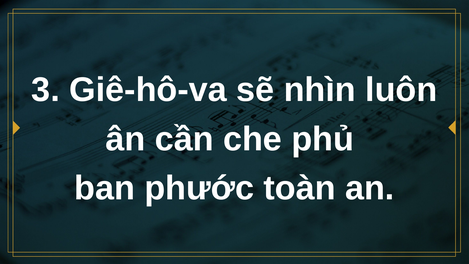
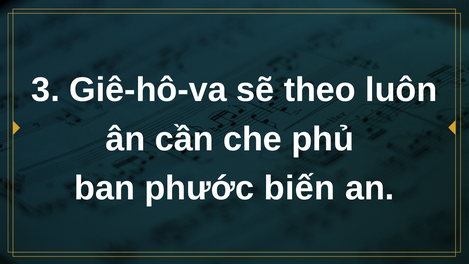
nhìn: nhìn -> theo
toàn: toàn -> biến
